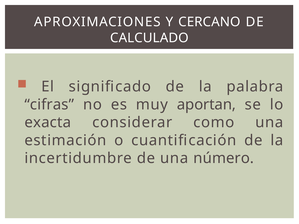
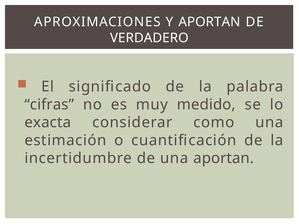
Y CERCANO: CERCANO -> APORTAN
CALCULADO: CALCULADO -> VERDADERO
aportan: aportan -> medido
una número: número -> aportan
